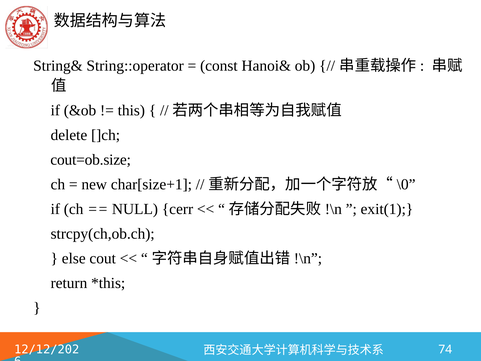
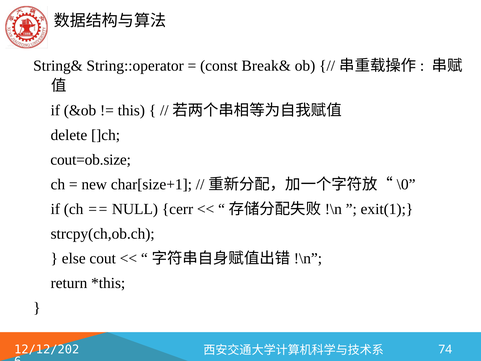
Hanoi&: Hanoi& -> Break&
